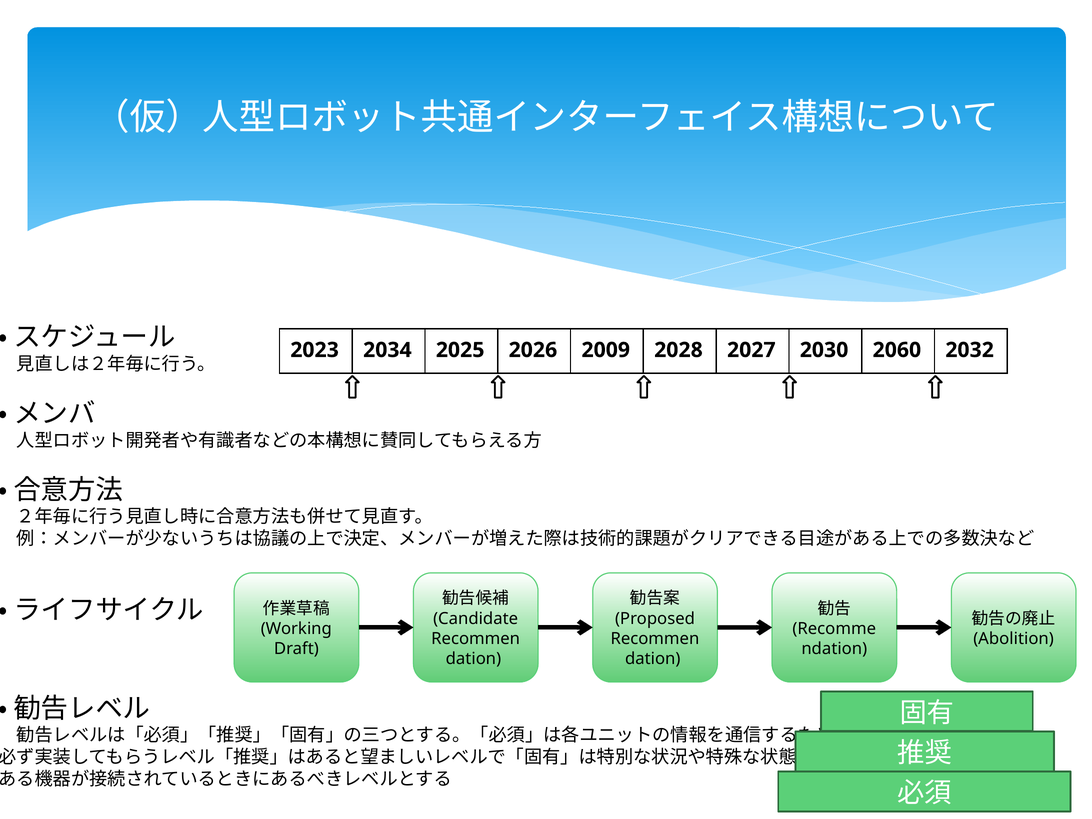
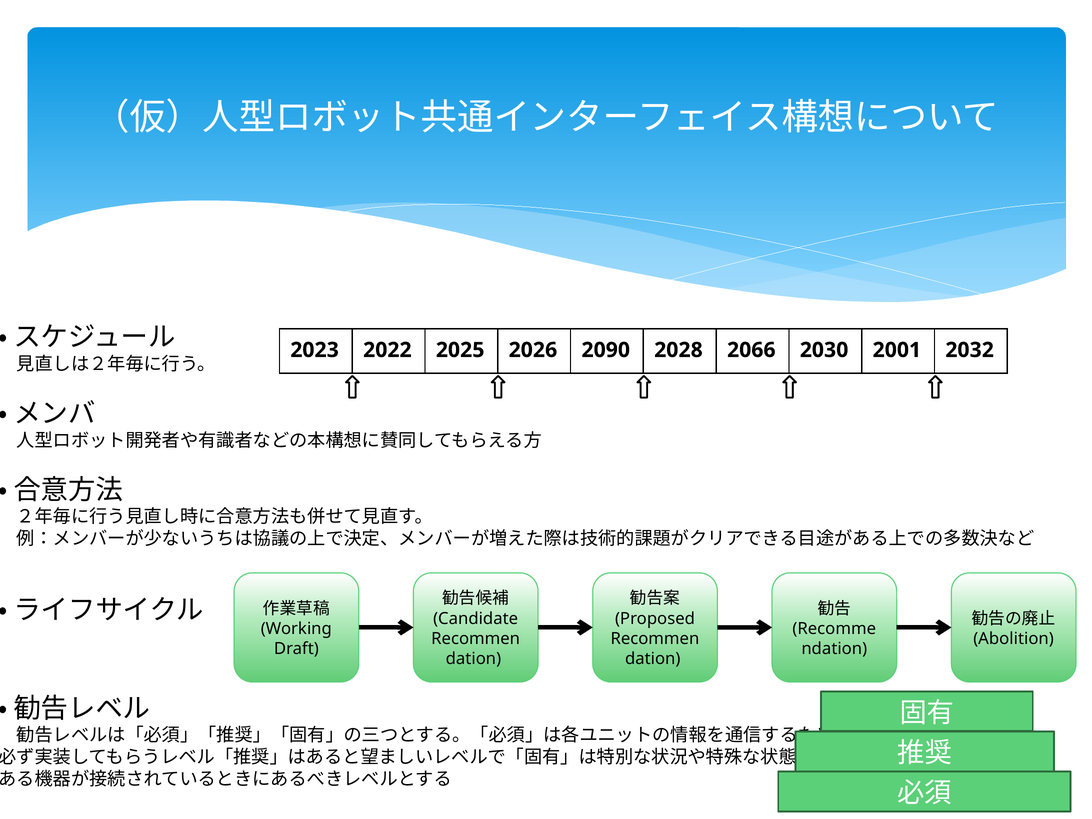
2034: 2034 -> 2022
2009: 2009 -> 2090
2027: 2027 -> 2066
2060: 2060 -> 2001
